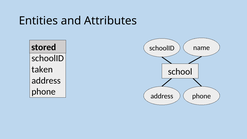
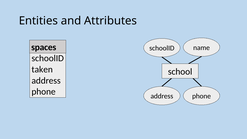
stored: stored -> spaces
